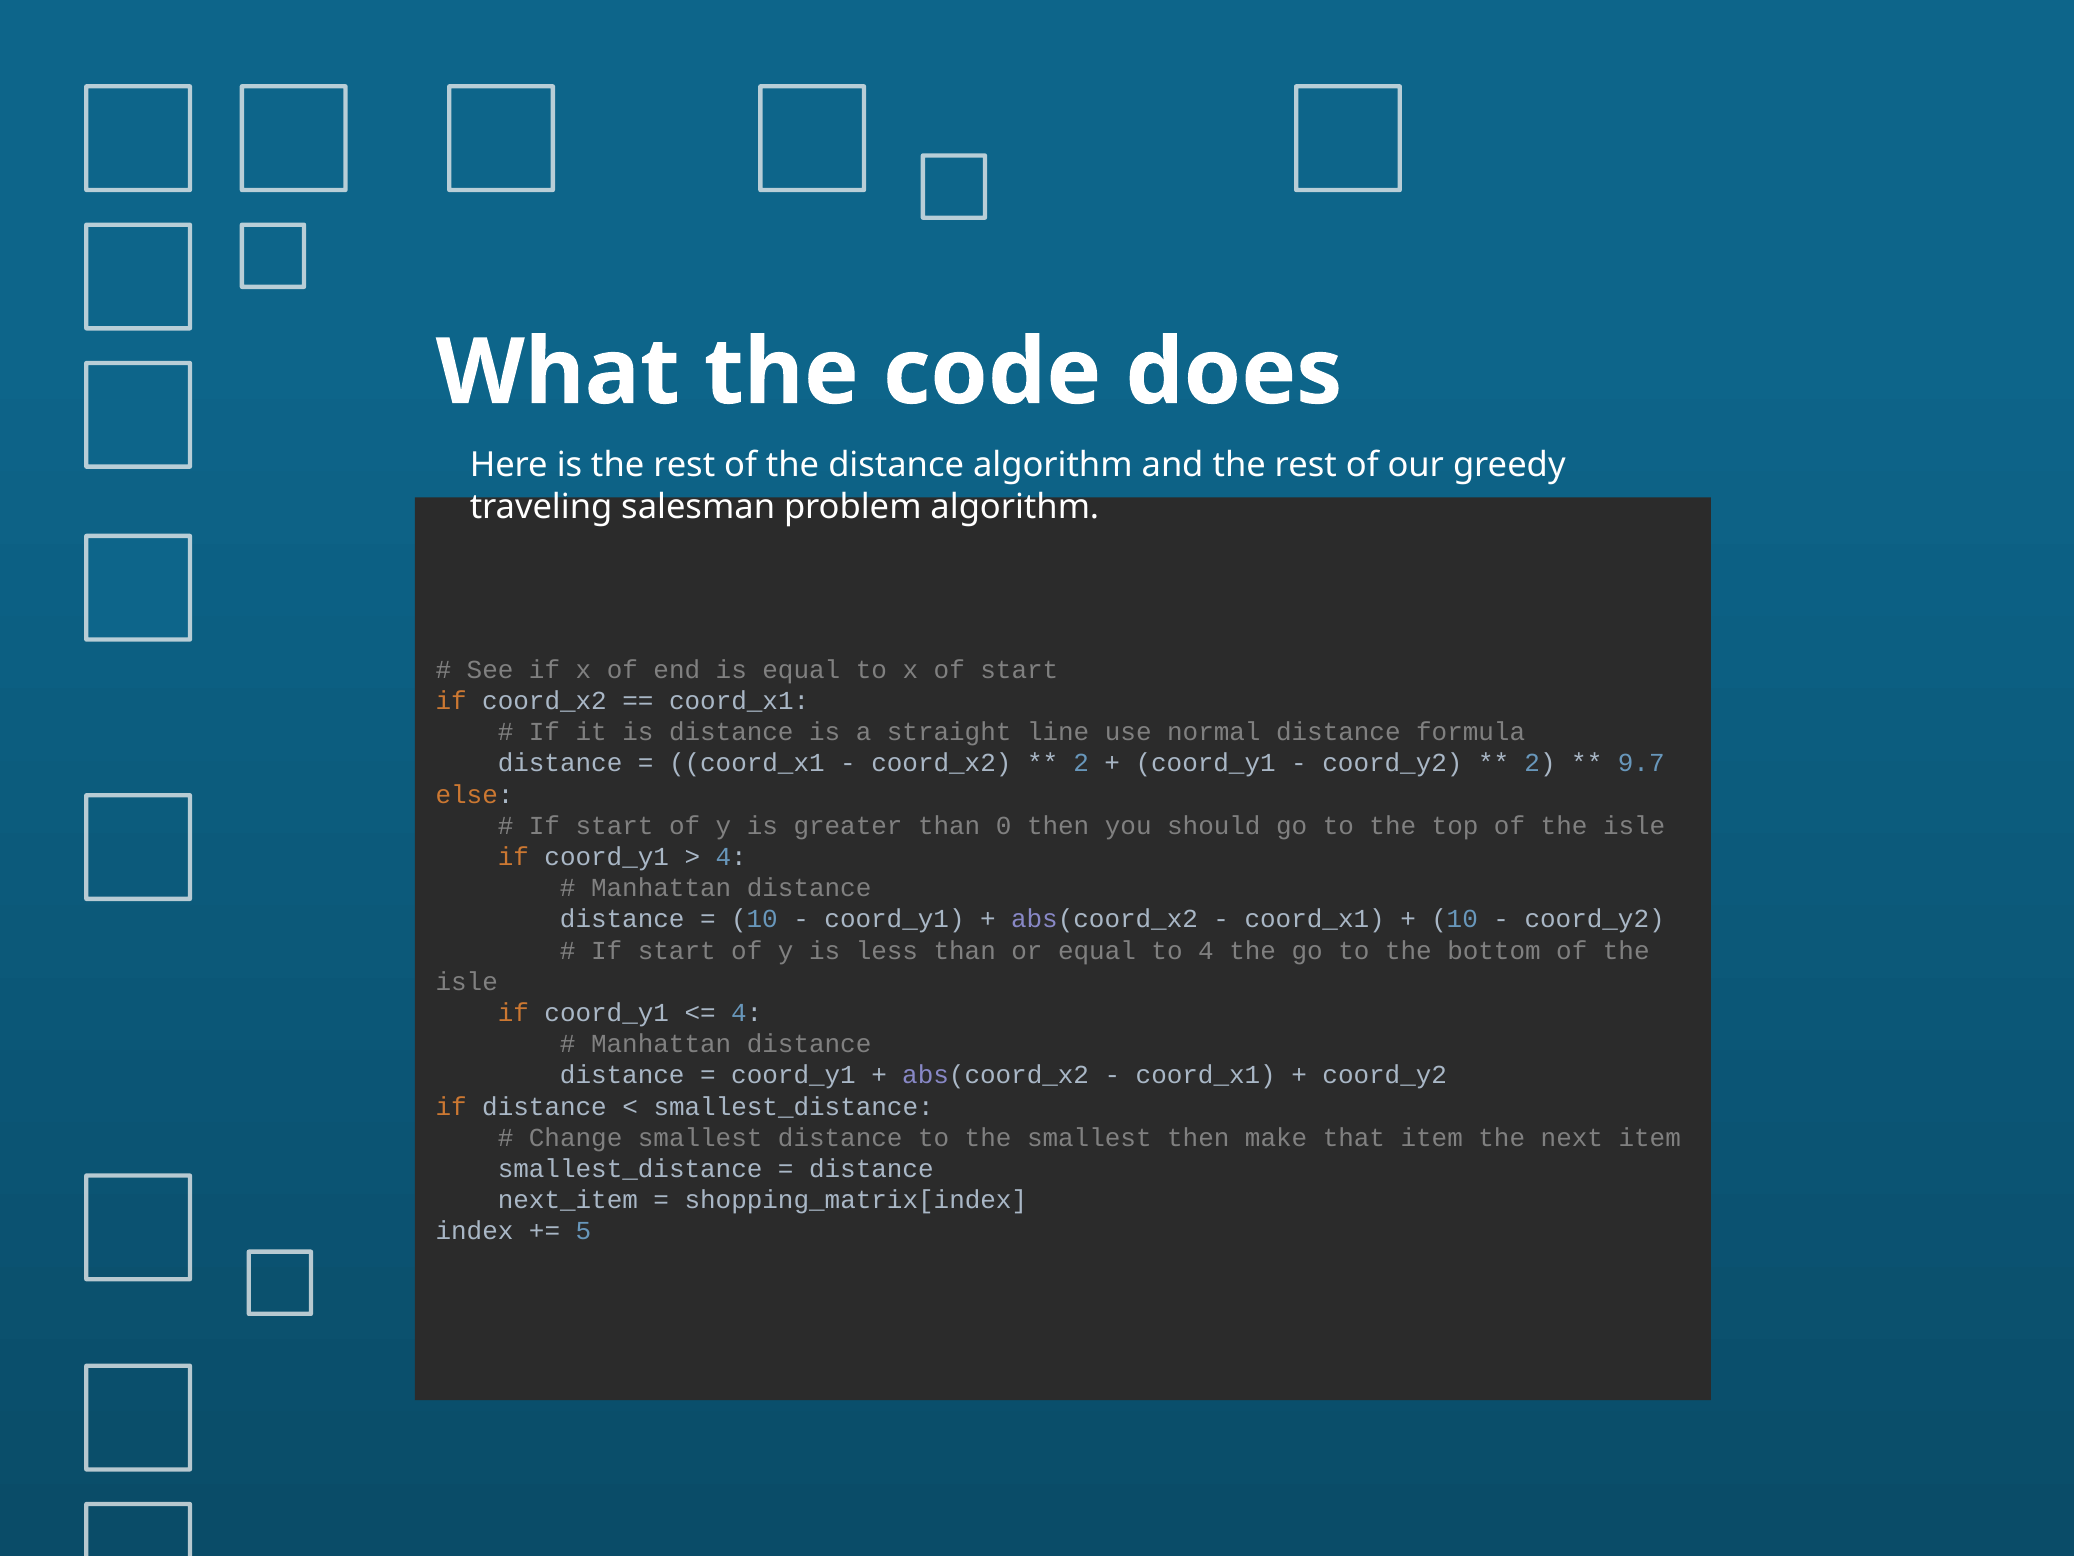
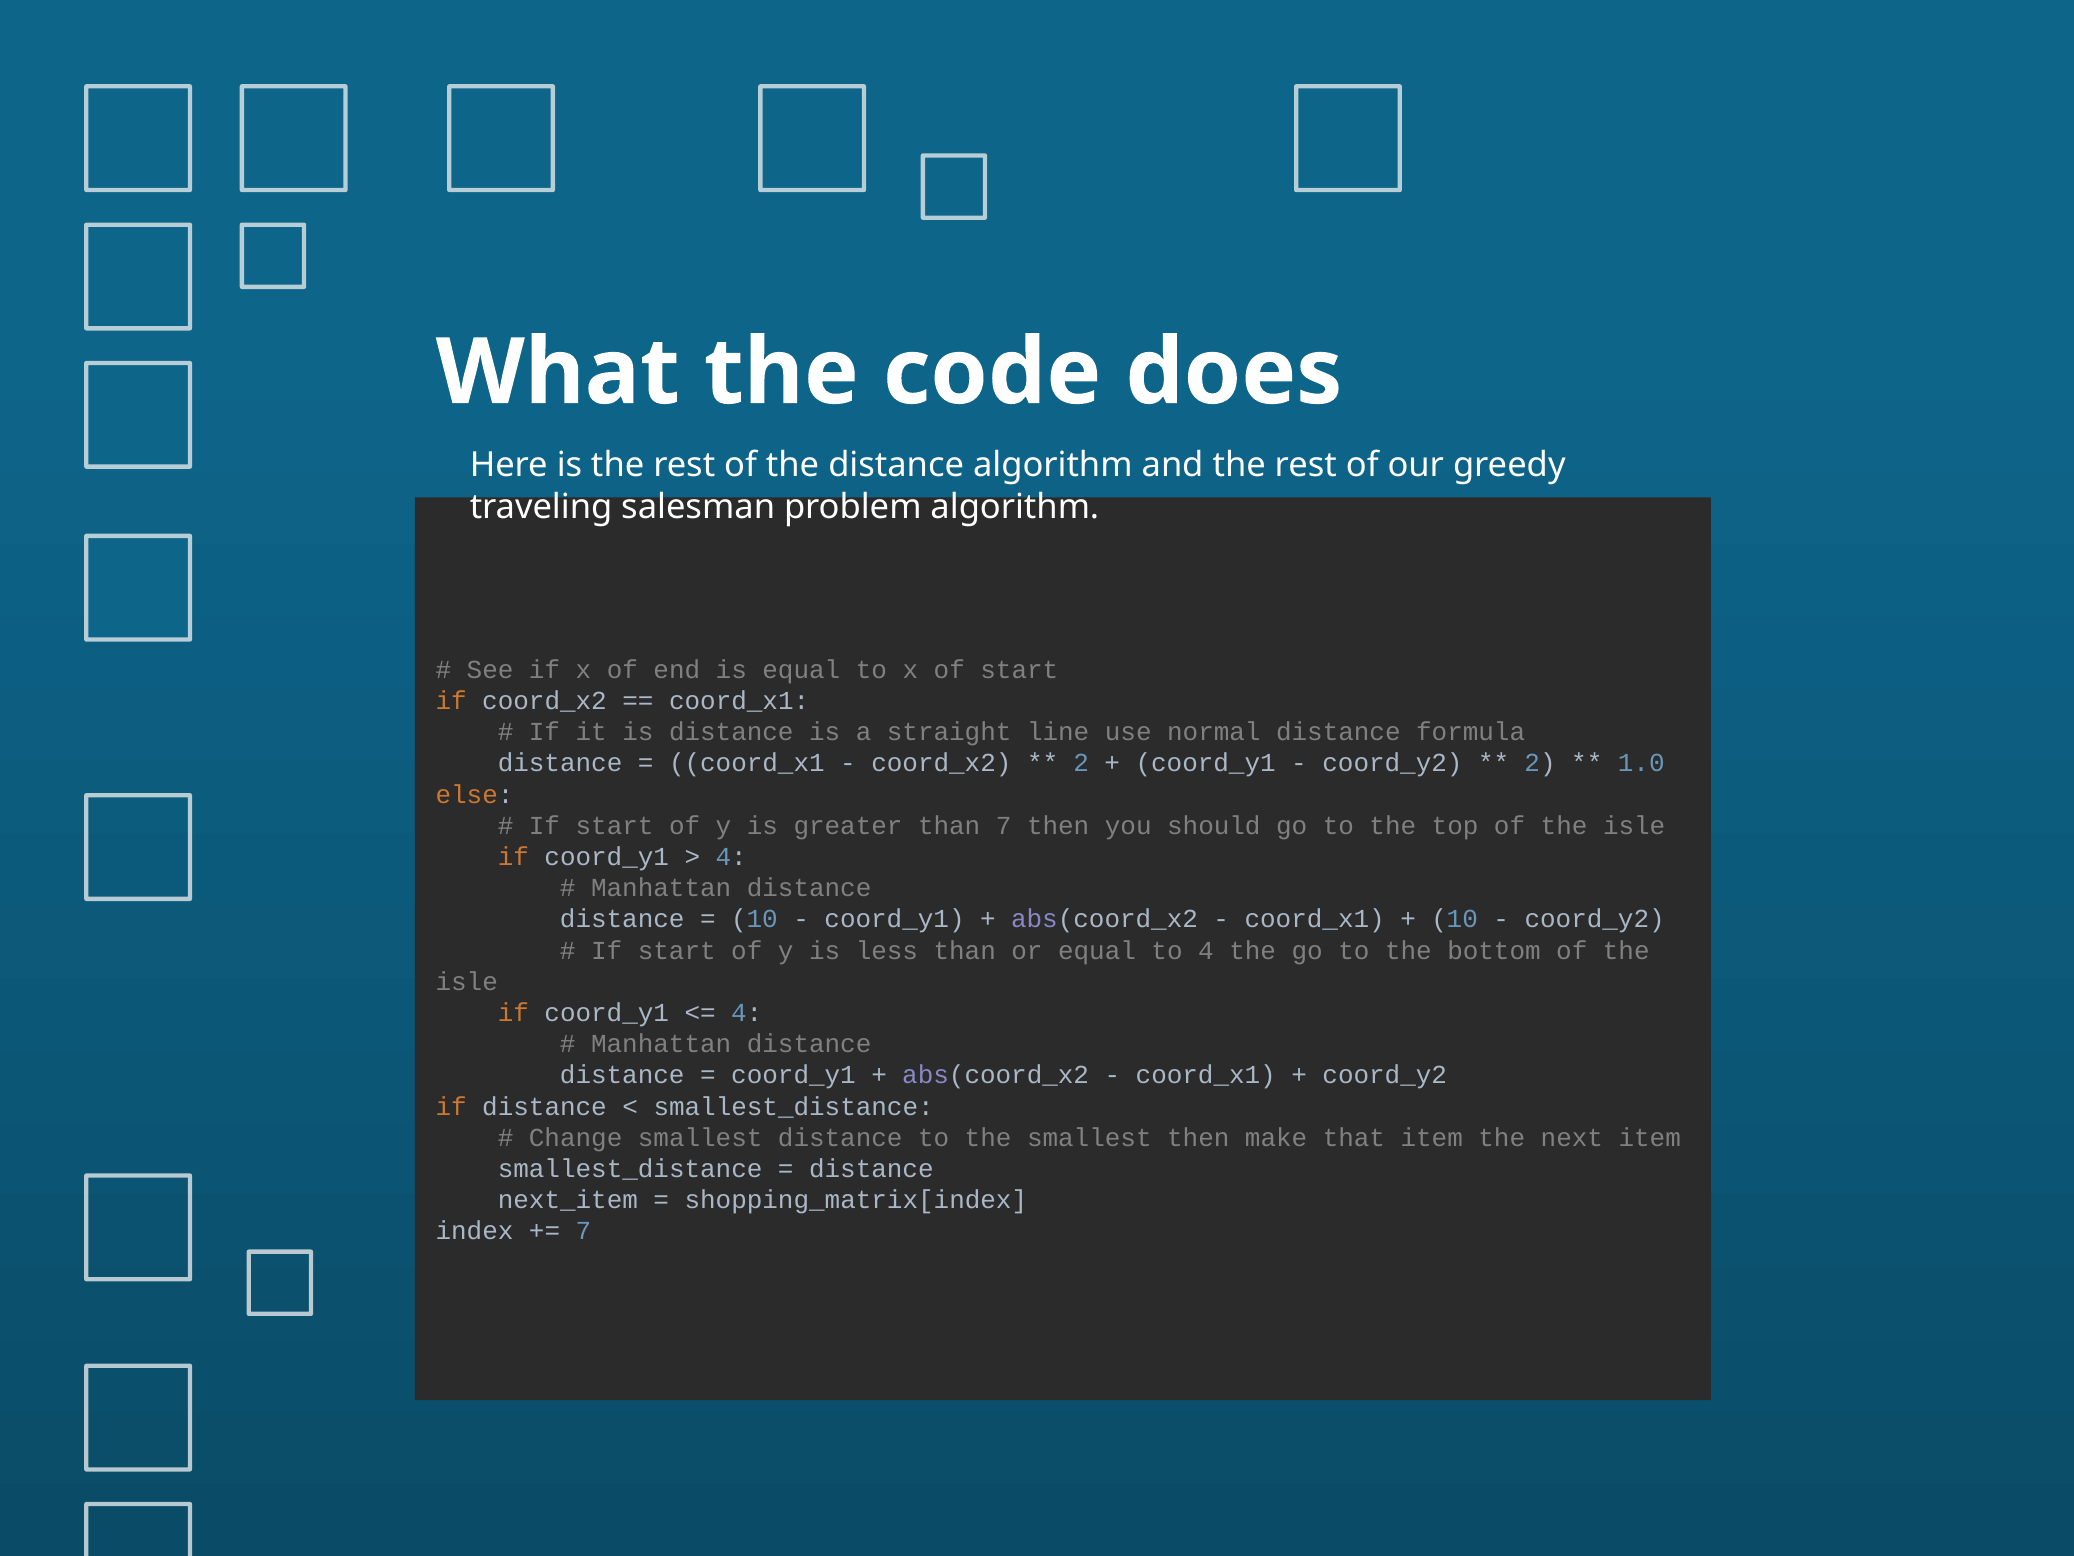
9.7: 9.7 -> 1.0
than 0: 0 -> 7
5 at (583, 1231): 5 -> 7
